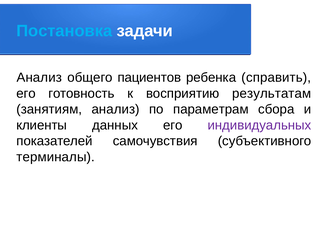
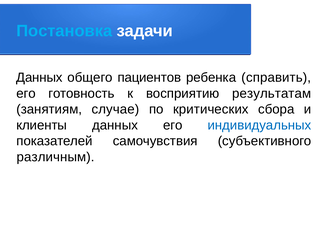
Анализ at (39, 78): Анализ -> Данных
занятиям анализ: анализ -> случае
параметрам: параметрам -> критических
индивидуальных colour: purple -> blue
терминалы: терминалы -> различным
